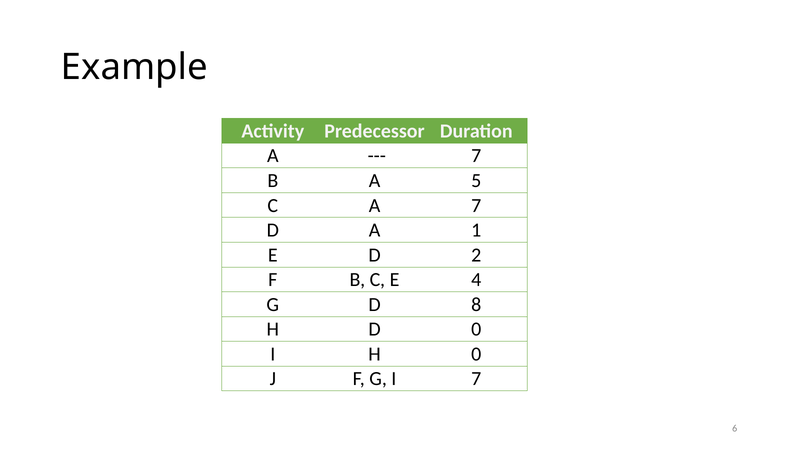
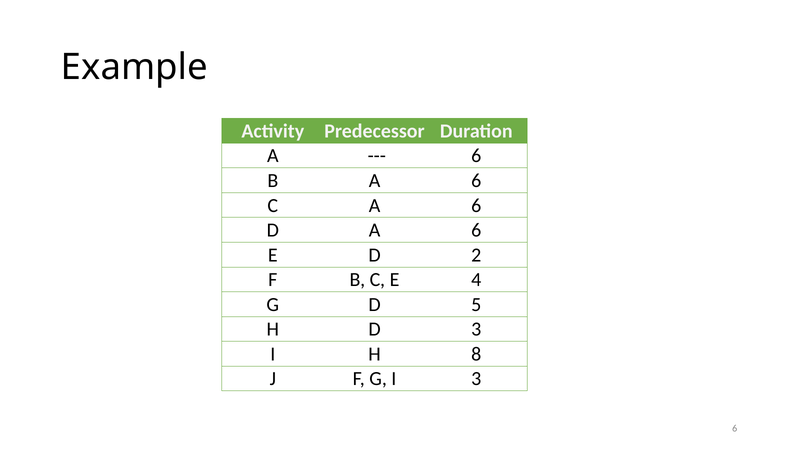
7 at (476, 156): 7 -> 6
B A 5: 5 -> 6
C A 7: 7 -> 6
D A 1: 1 -> 6
8: 8 -> 5
D 0: 0 -> 3
H 0: 0 -> 8
I 7: 7 -> 3
